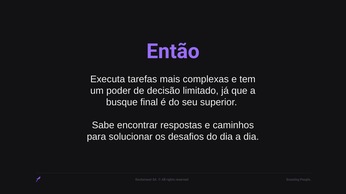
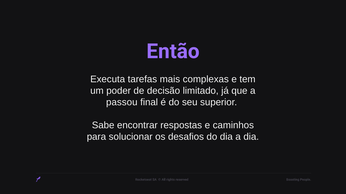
busque: busque -> passou
